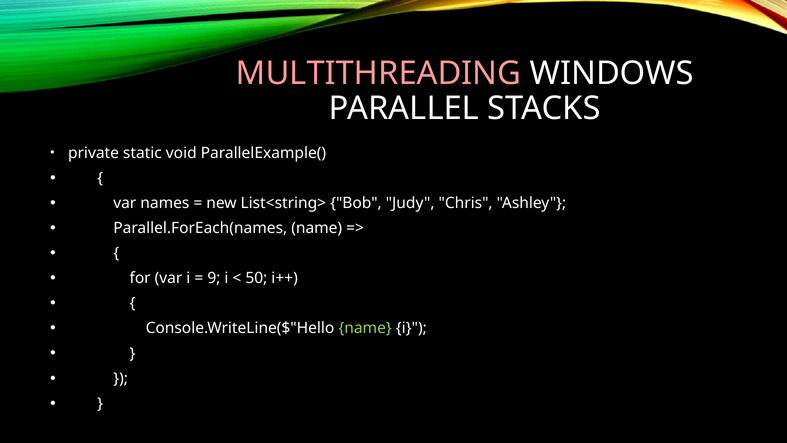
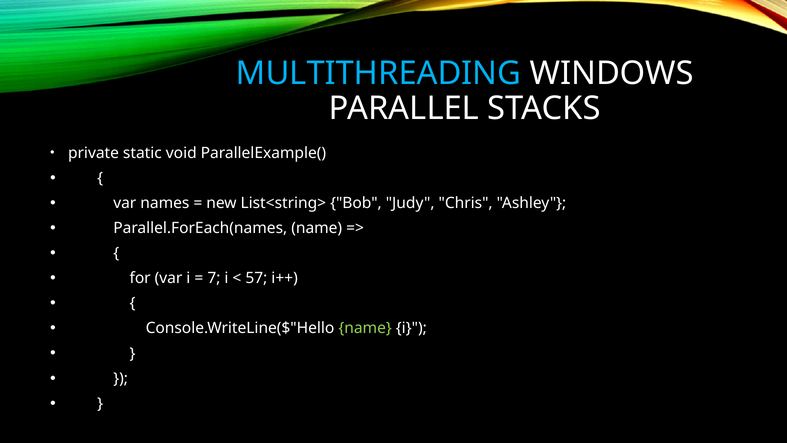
MULTITHREADING colour: pink -> light blue
9: 9 -> 7
50: 50 -> 57
